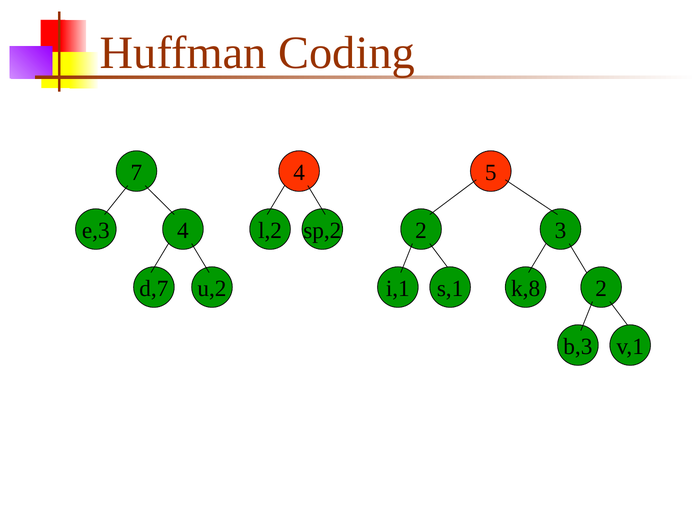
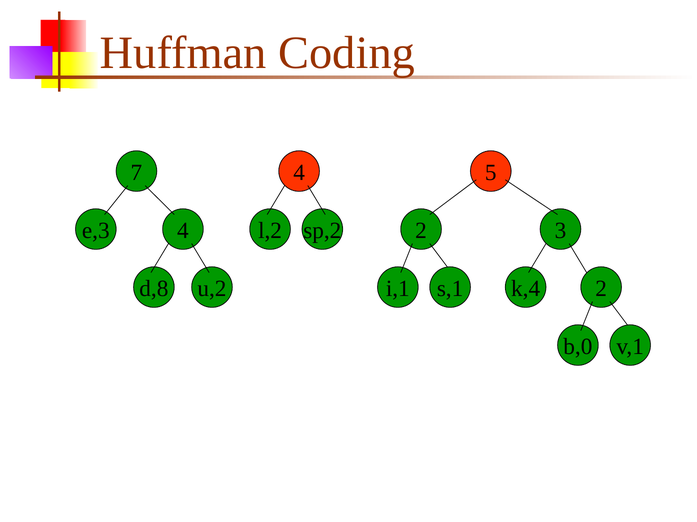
d,7: d,7 -> d,8
k,8: k,8 -> k,4
b,3: b,3 -> b,0
